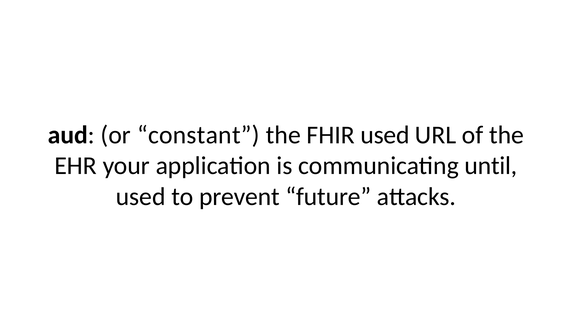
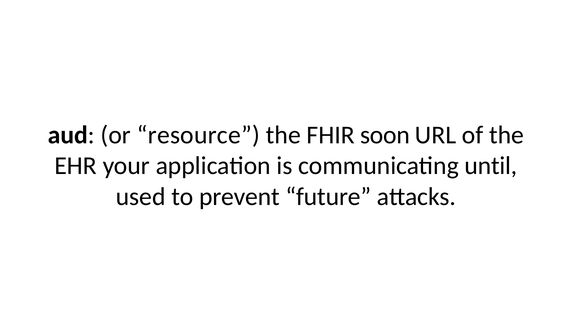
constant: constant -> resource
FHIR used: used -> soon
